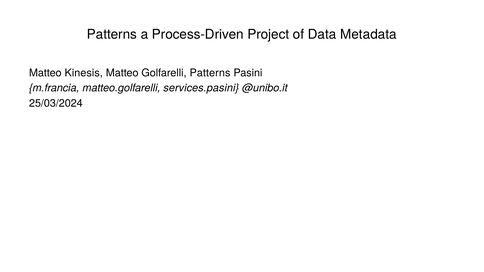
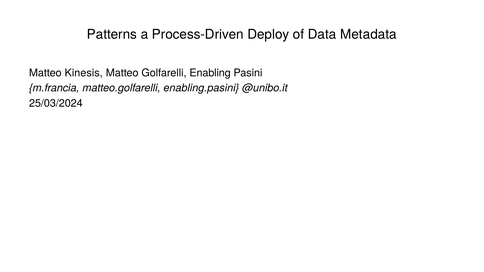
Project: Project -> Deploy
Golfarelli Patterns: Patterns -> Enabling
services.pasini: services.pasini -> enabling.pasini
